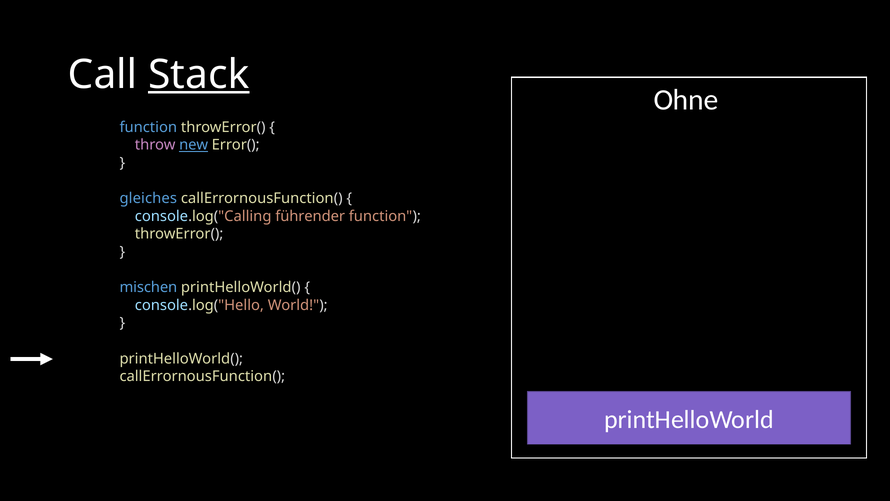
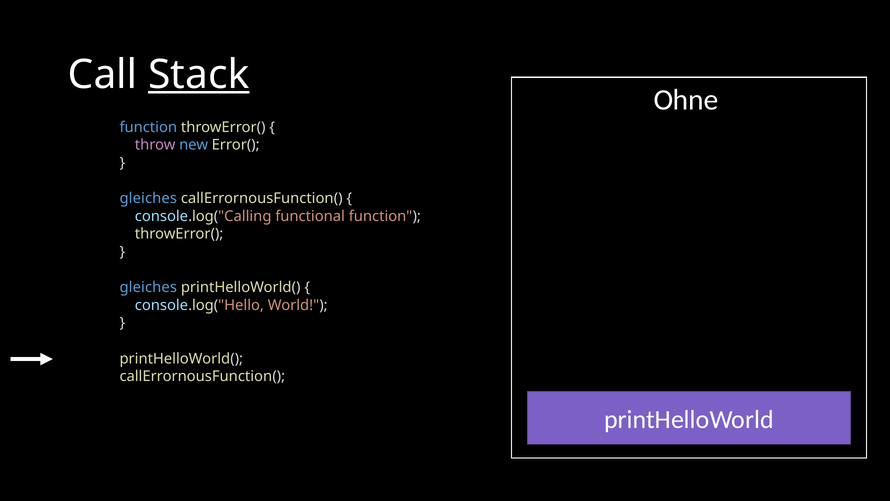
new underline: present -> none
führender: führender -> functional
mischen at (148, 287): mischen -> gleiches
